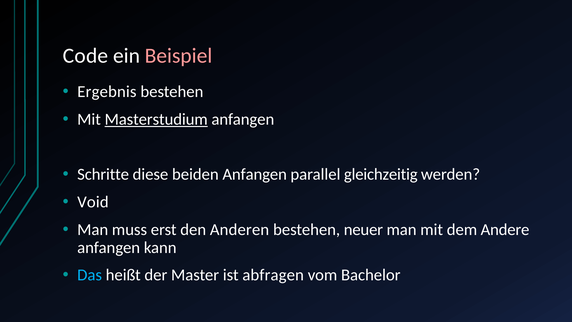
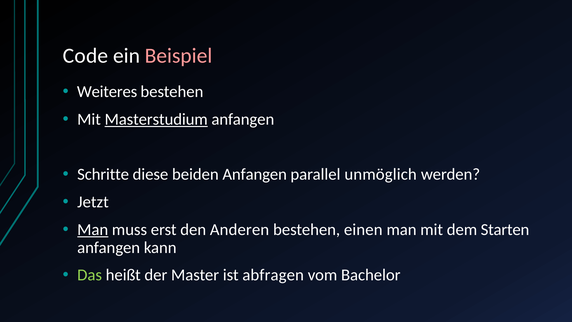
Ergebnis: Ergebnis -> Weiteres
gleichzeitig: gleichzeitig -> unmöglich
Void: Void -> Jetzt
Man at (93, 229) underline: none -> present
neuer: neuer -> einen
Andere: Andere -> Starten
Das colour: light blue -> light green
